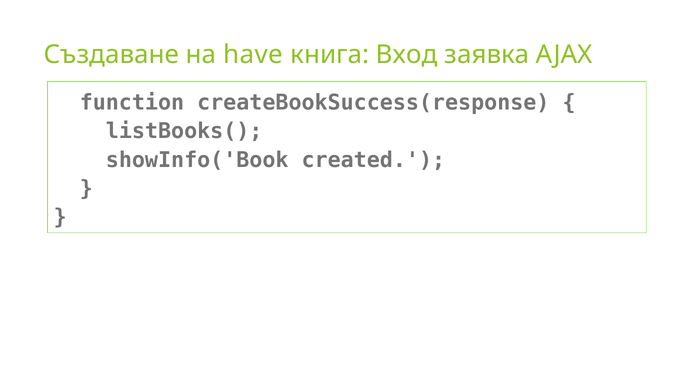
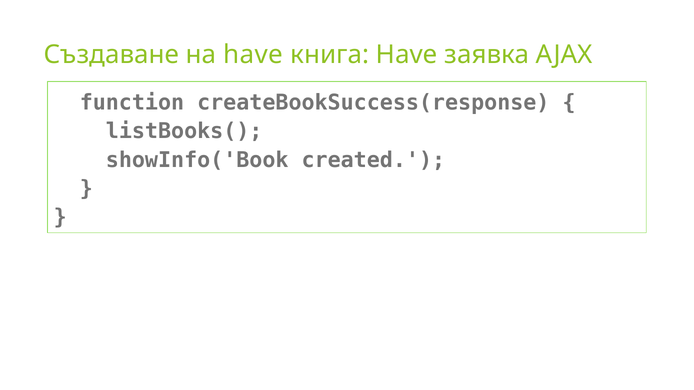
книга Вход: Вход -> Have
